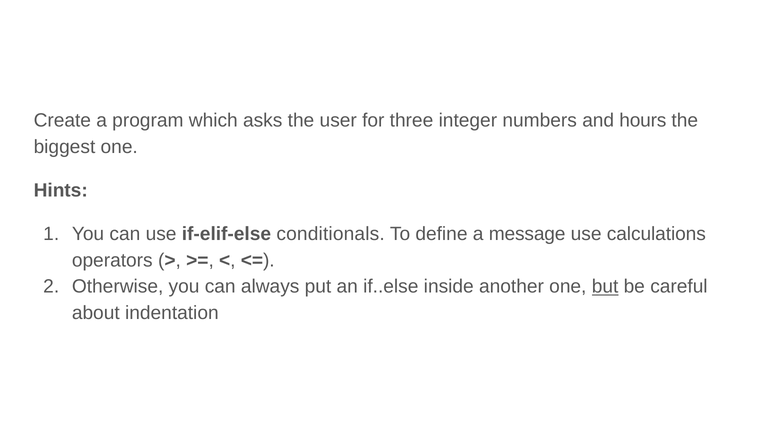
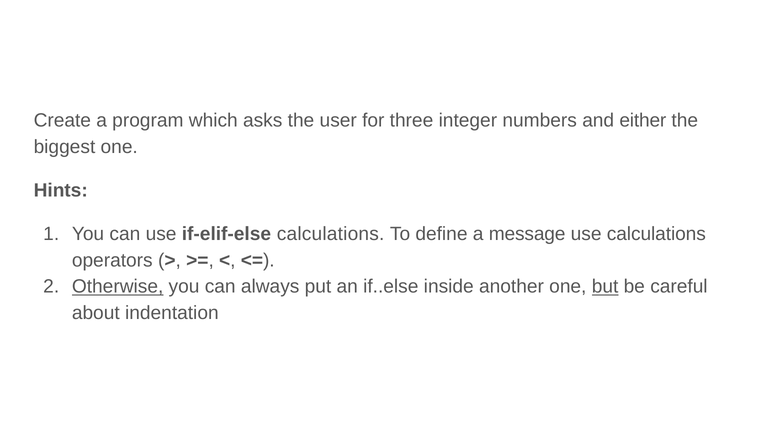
hours: hours -> either
if-elif-else conditionals: conditionals -> calculations
Otherwise underline: none -> present
